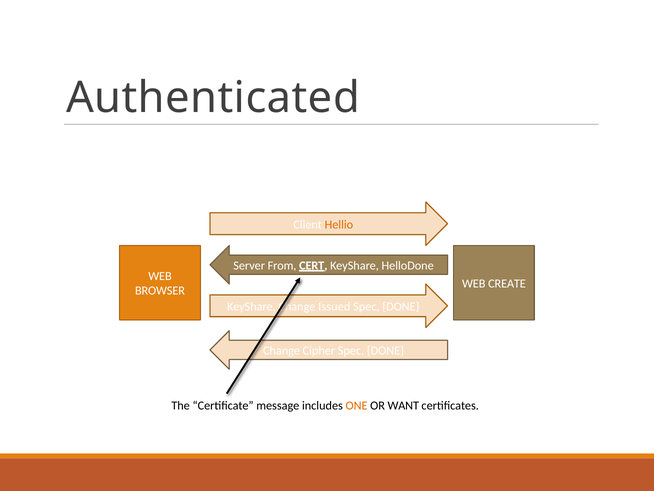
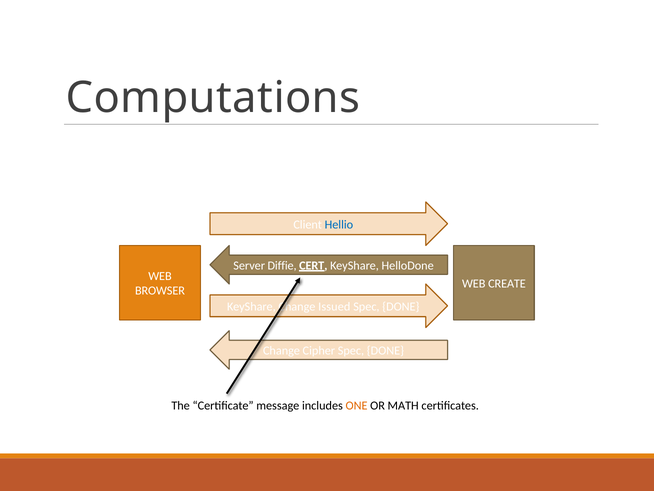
Authenticated: Authenticated -> Computations
Hellio colour: orange -> blue
From: From -> Diffie
WANT: WANT -> MATH
